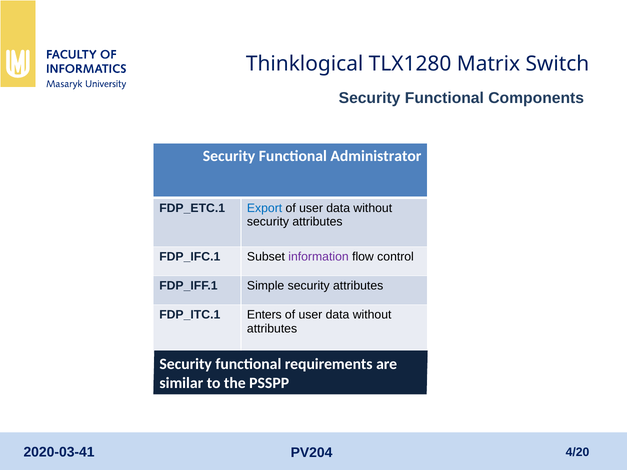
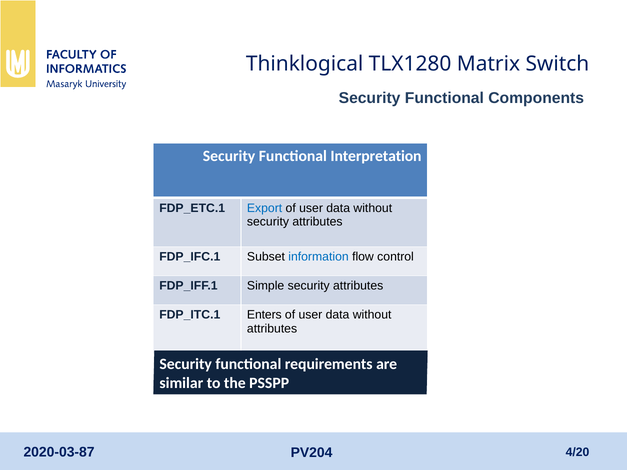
Administrator: Administrator -> Interpretation
information colour: purple -> blue
2020-03-41: 2020-03-41 -> 2020-03-87
